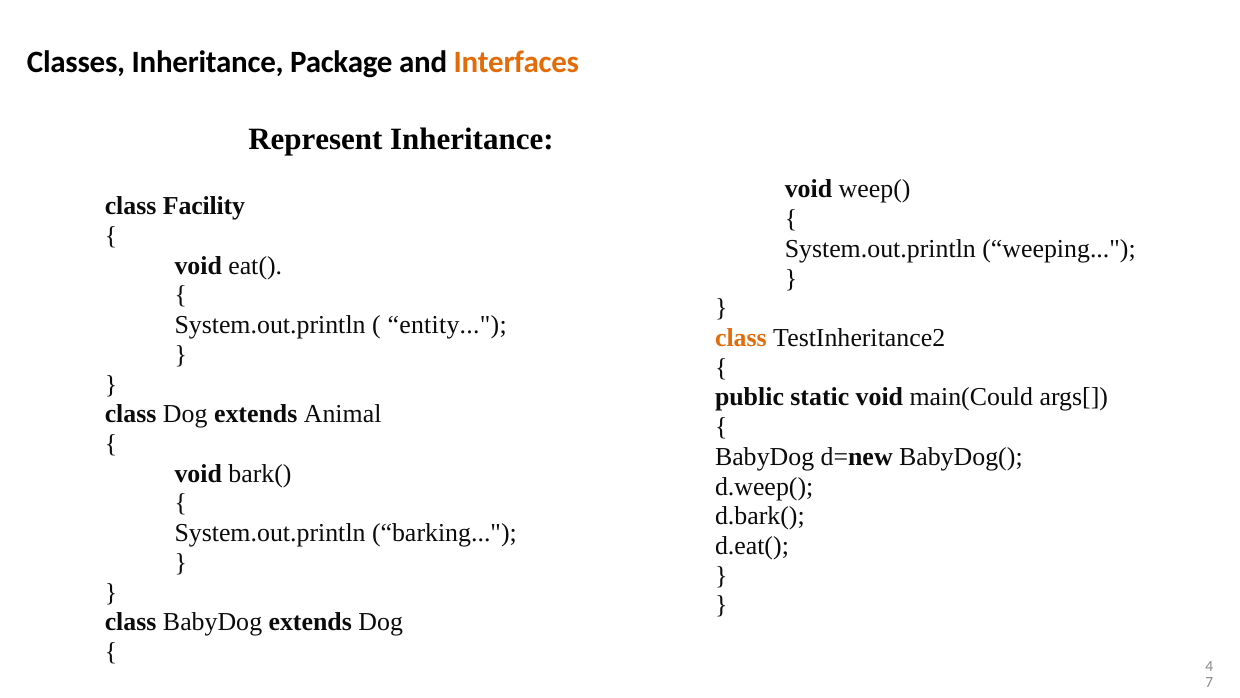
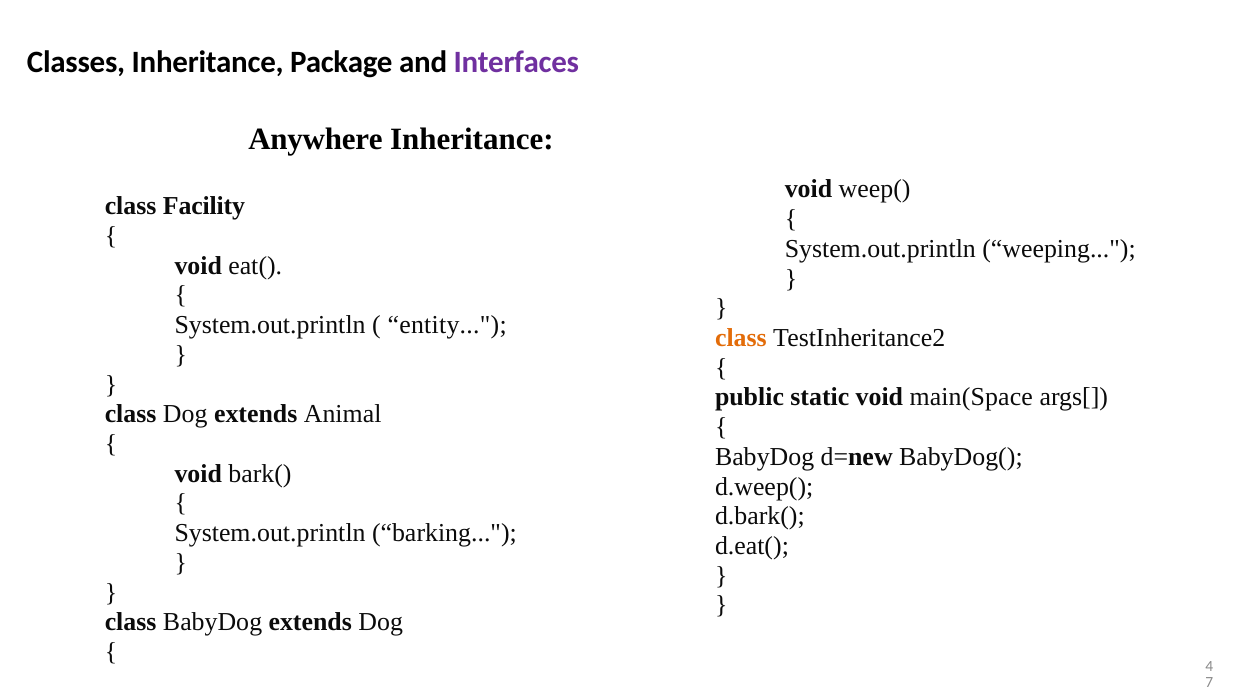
Interfaces colour: orange -> purple
Represent: Represent -> Anywhere
main(Could: main(Could -> main(Space
